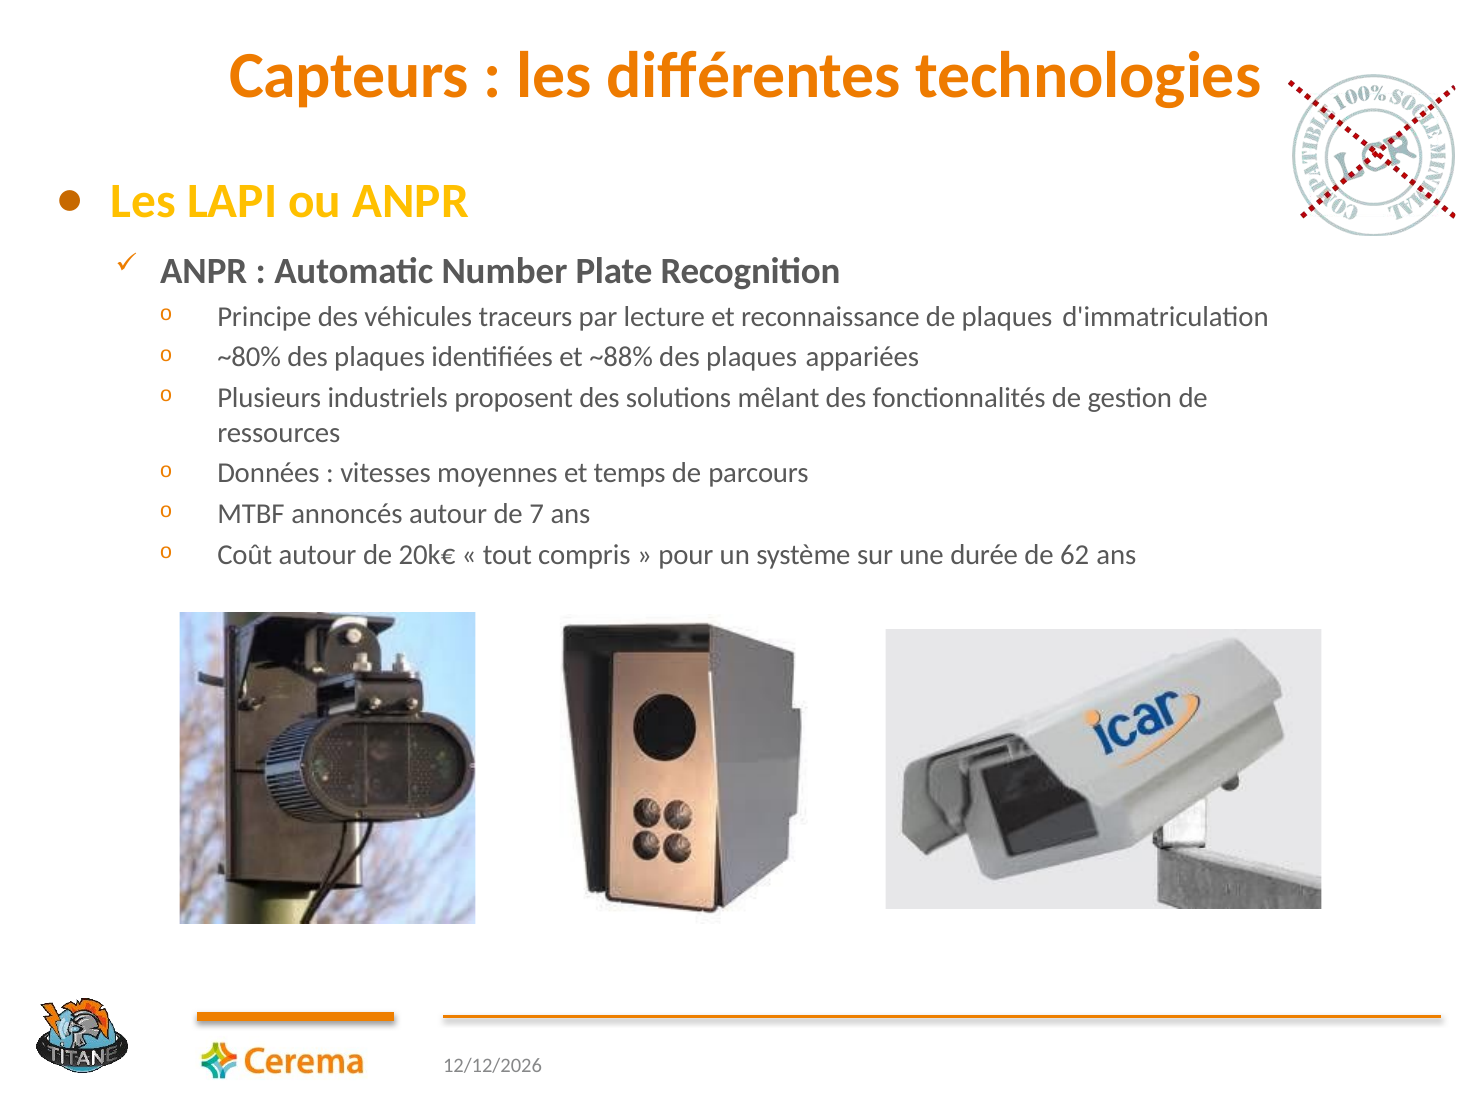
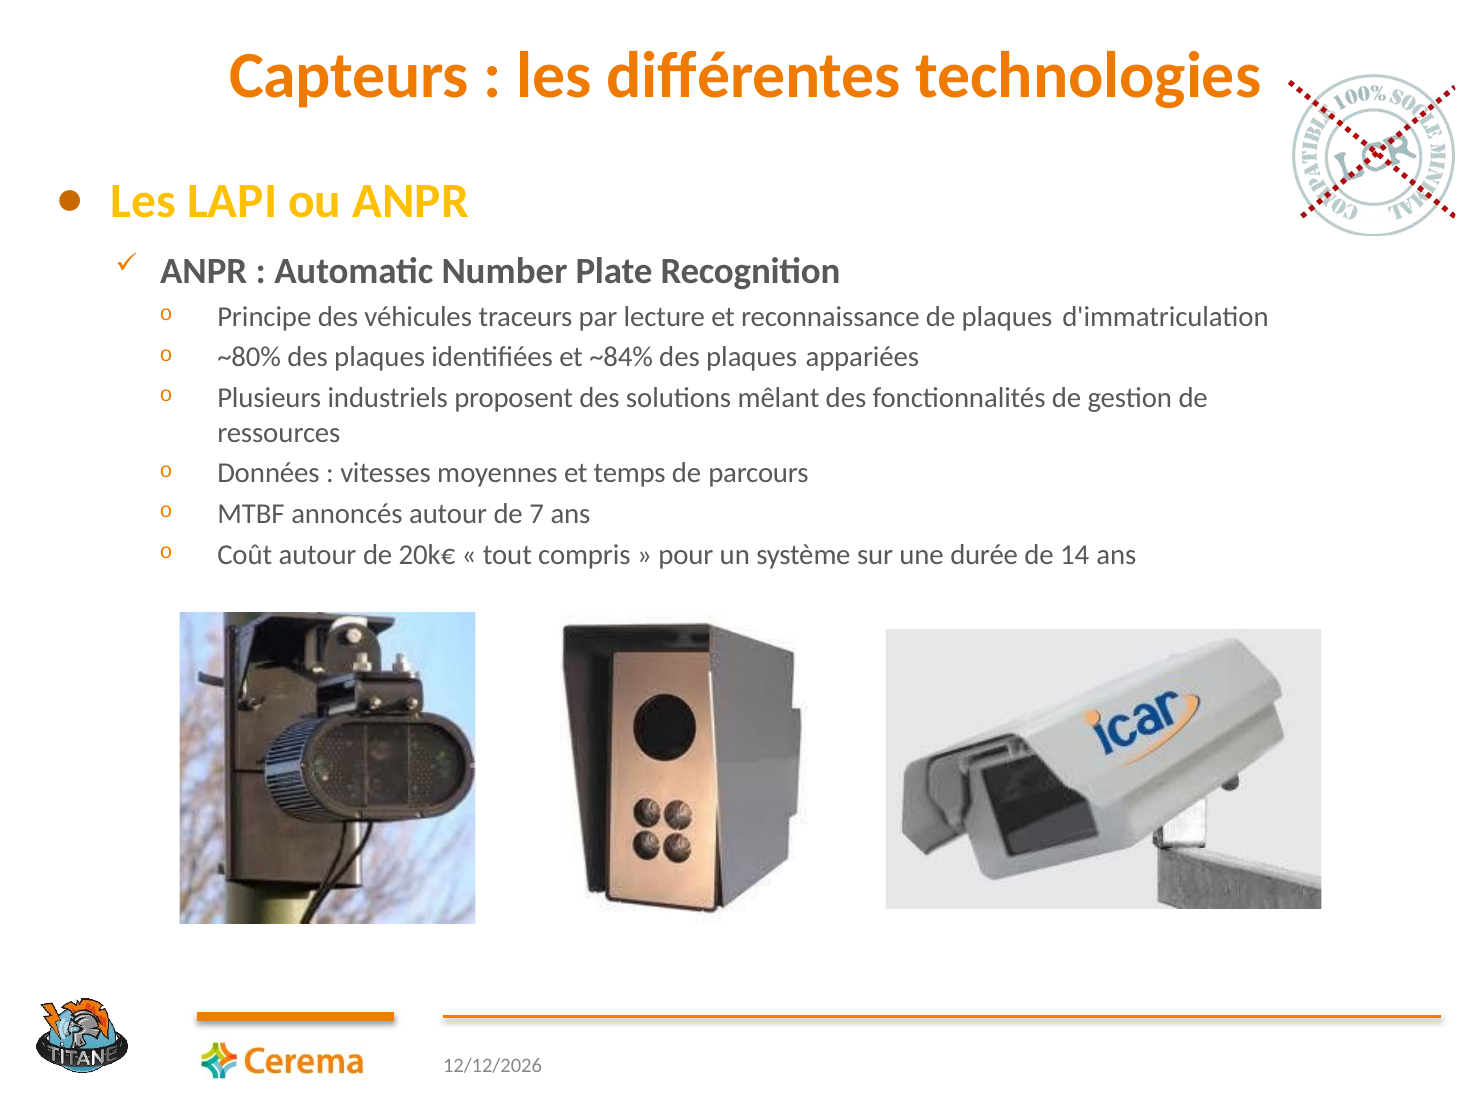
~88%: ~88% -> ~84%
62: 62 -> 14
